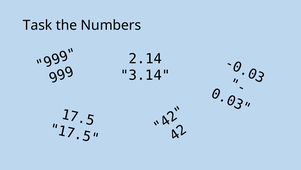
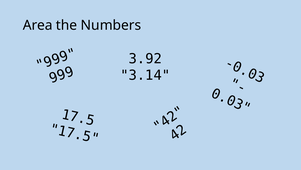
Task: Task -> Area
2.14: 2.14 -> 3.92
